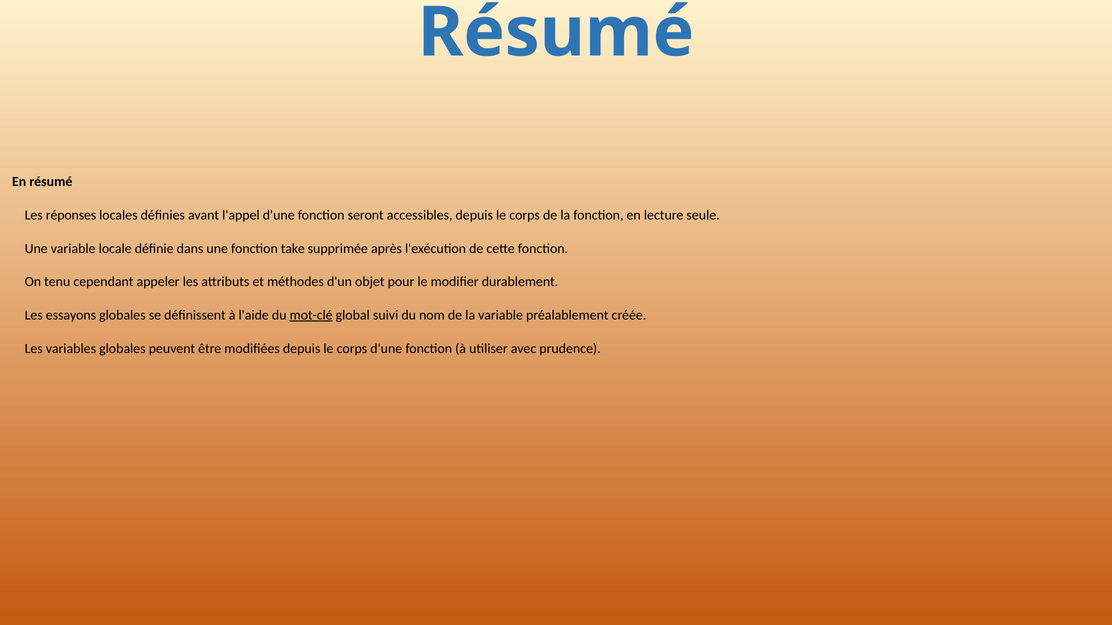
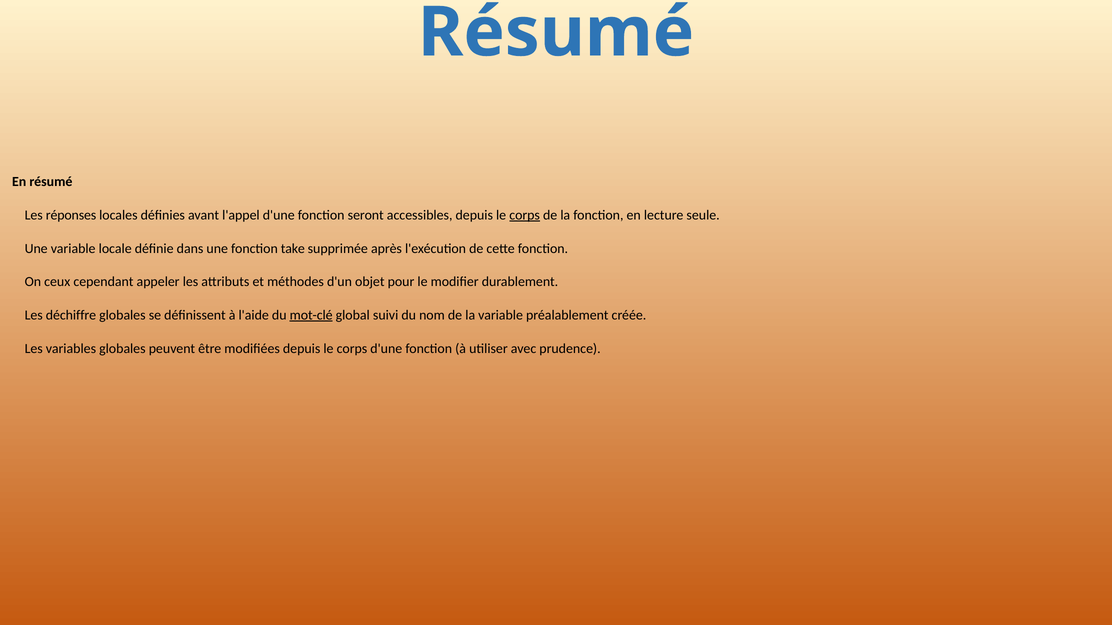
corps at (525, 215) underline: none -> present
tenu: tenu -> ceux
essayons: essayons -> déchiffre
